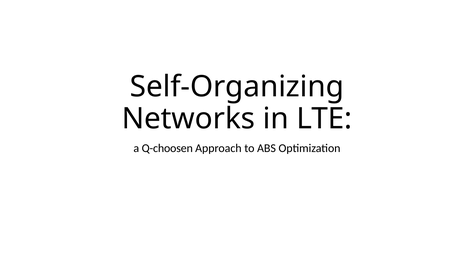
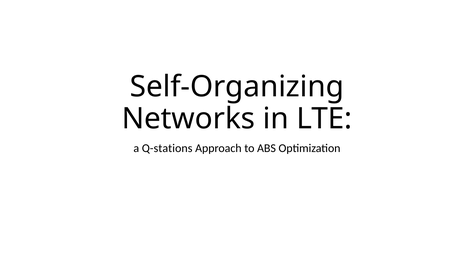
Q-choosen: Q-choosen -> Q-stations
